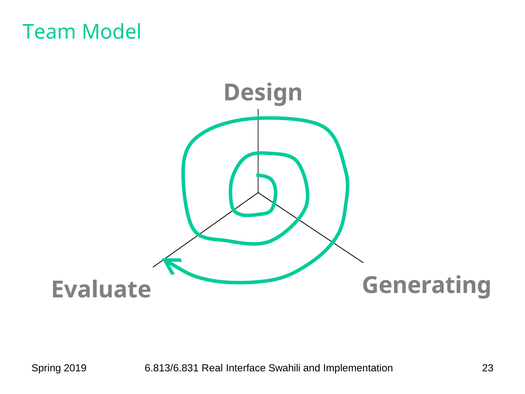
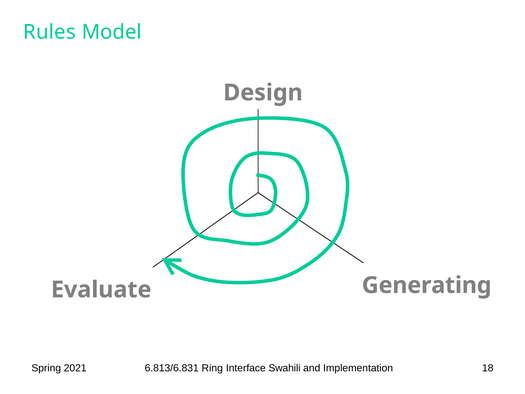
Team: Team -> Rules
2019: 2019 -> 2021
Real: Real -> Ring
23: 23 -> 18
